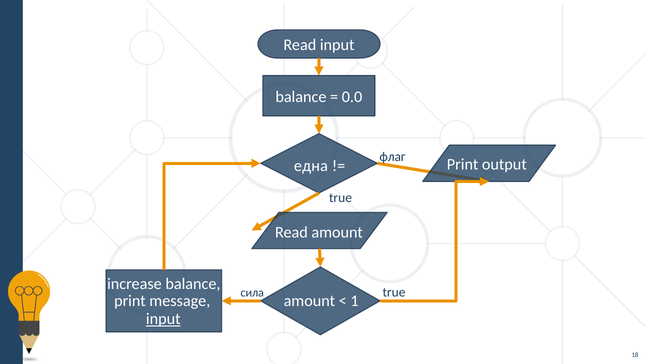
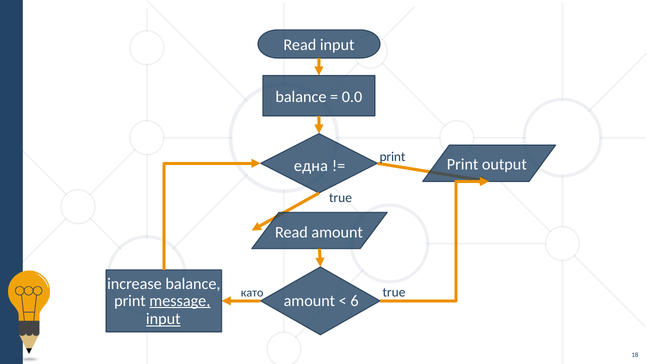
флаг at (392, 157): флаг -> print
сила: сила -> като
message underline: none -> present
1: 1 -> 6
